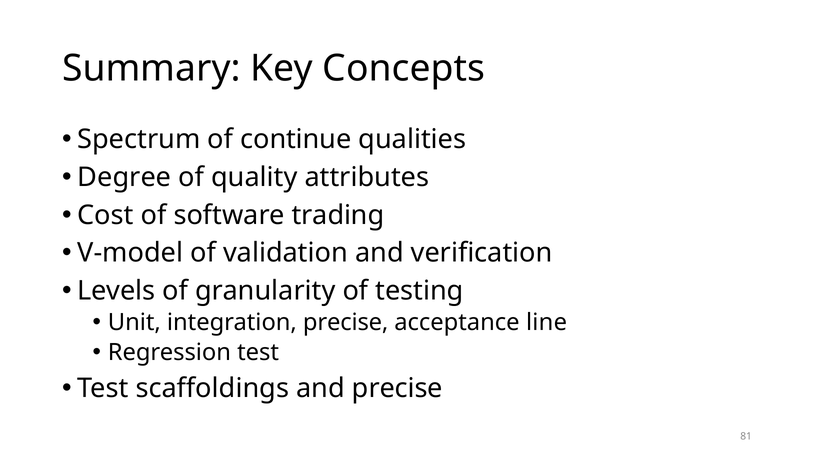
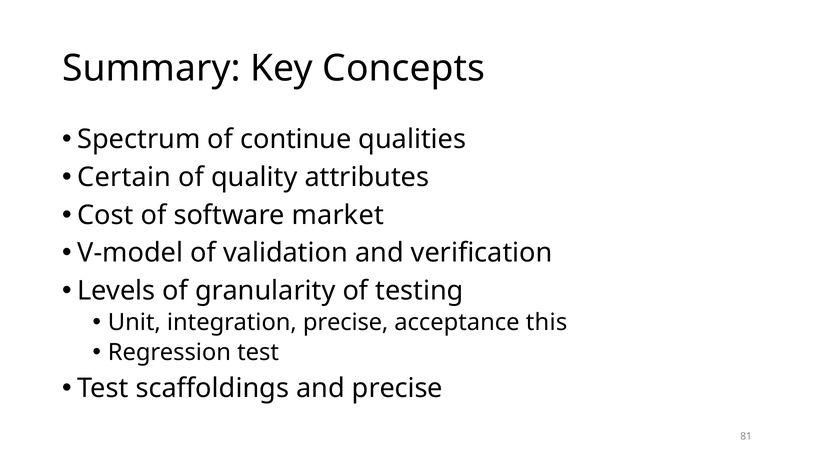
Degree: Degree -> Certain
trading: trading -> market
line: line -> this
